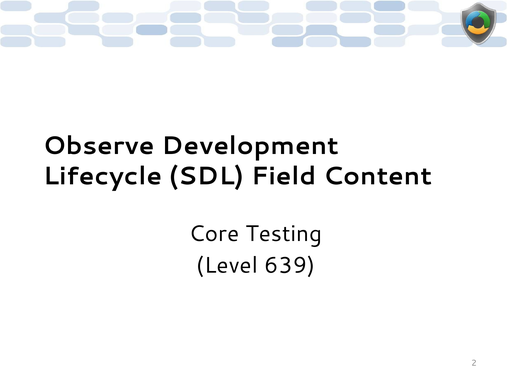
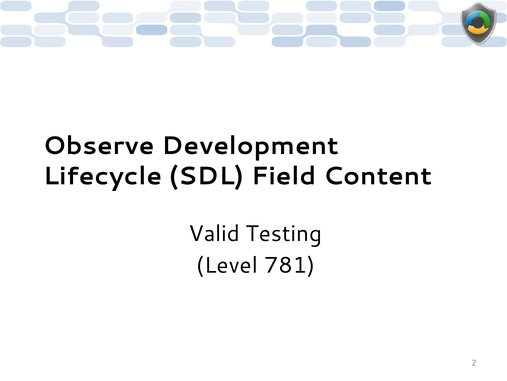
Core: Core -> Valid
639: 639 -> 781
